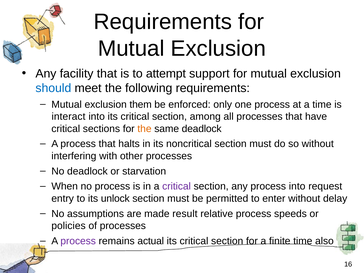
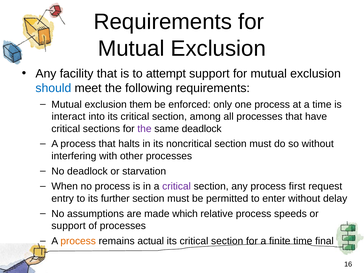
the at (144, 129) colour: orange -> purple
process into: into -> first
unlock: unlock -> further
result: result -> which
policies at (69, 226): policies -> support
process at (78, 241) colour: purple -> orange
also: also -> final
